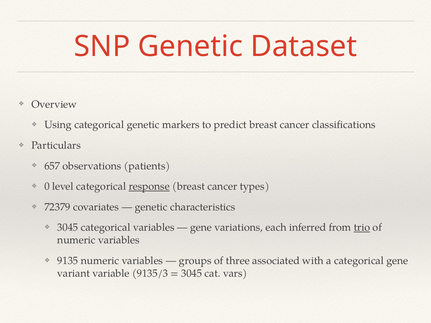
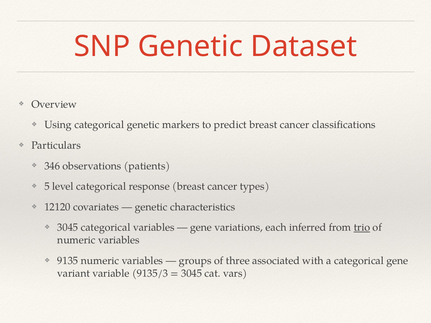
657: 657 -> 346
0: 0 -> 5
response underline: present -> none
72379: 72379 -> 12120
